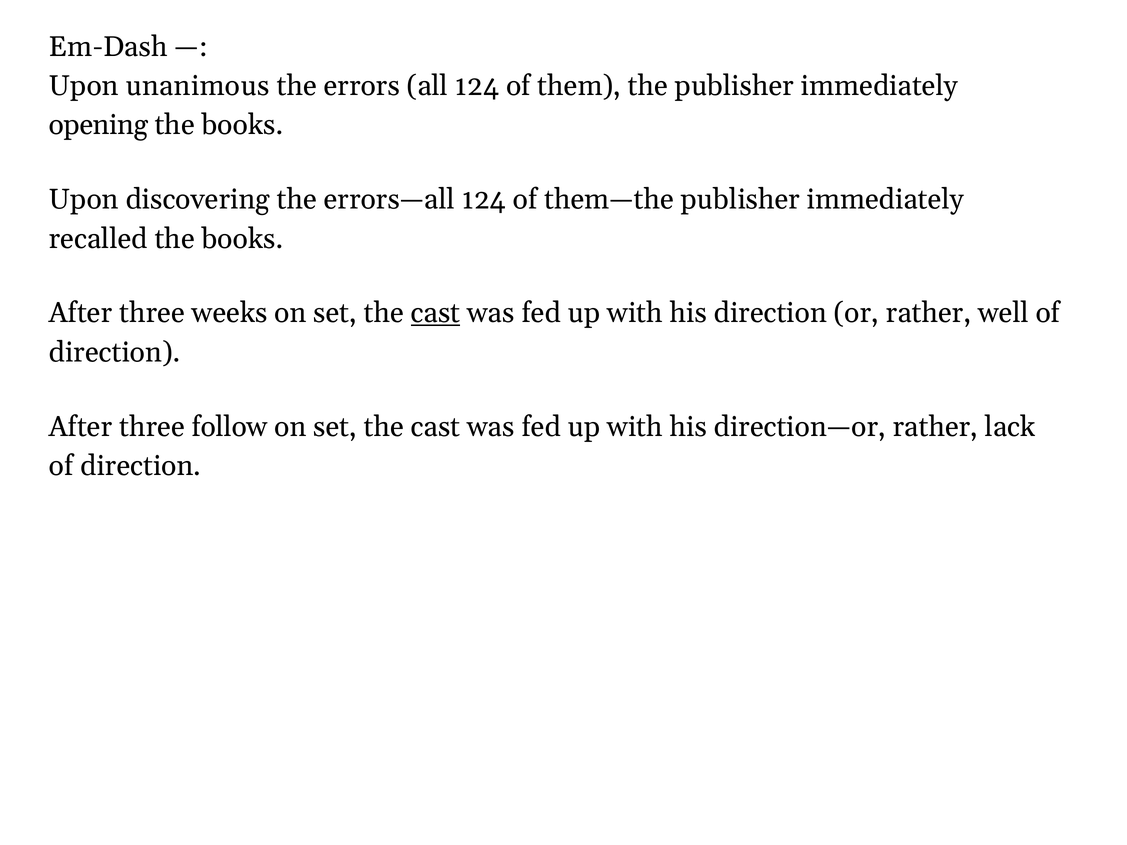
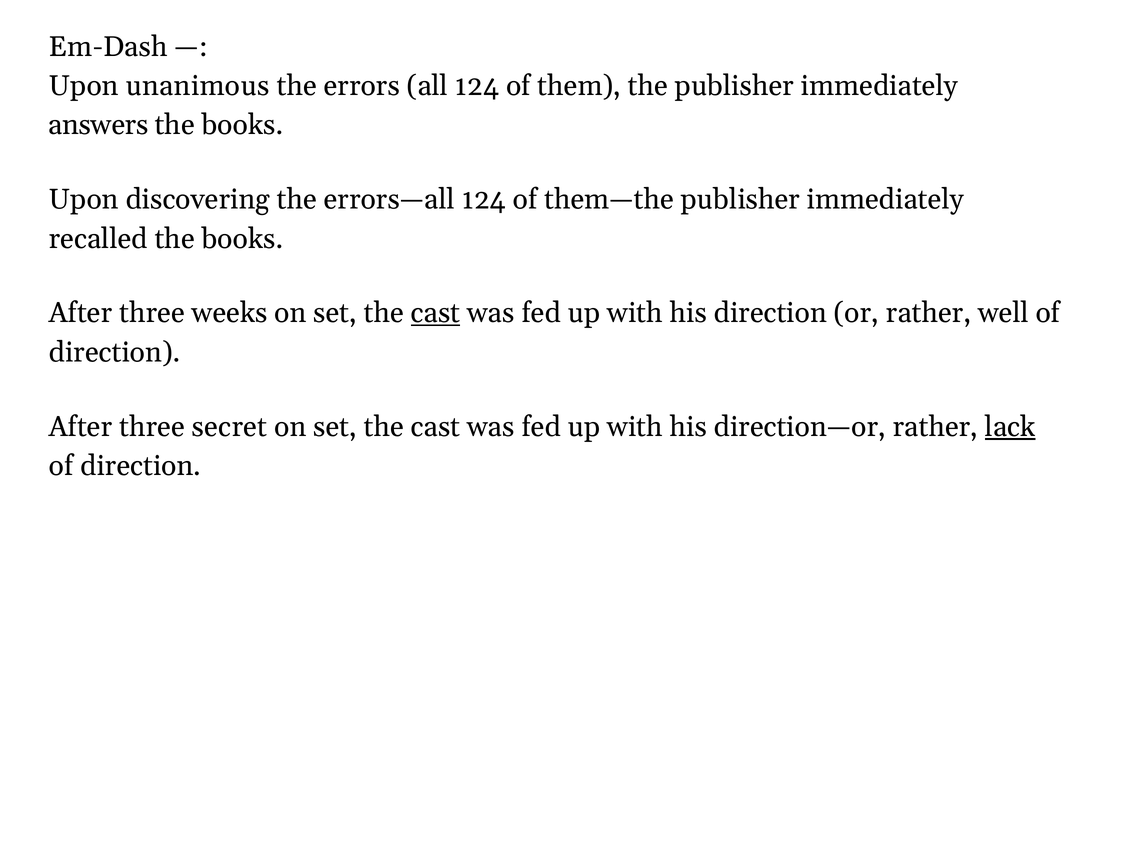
opening: opening -> answers
follow: follow -> secret
lack underline: none -> present
